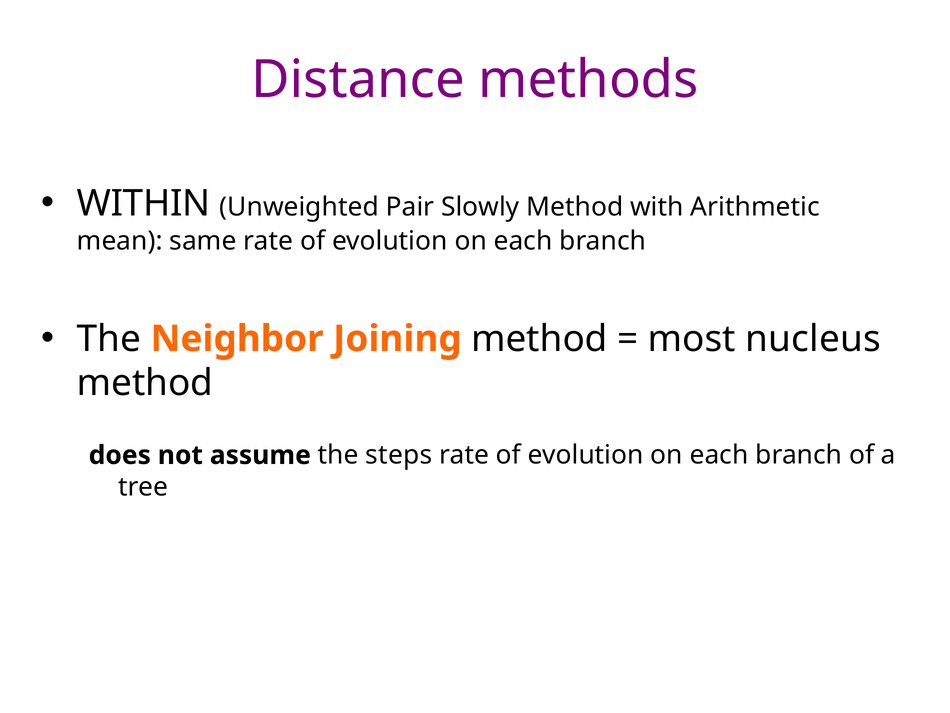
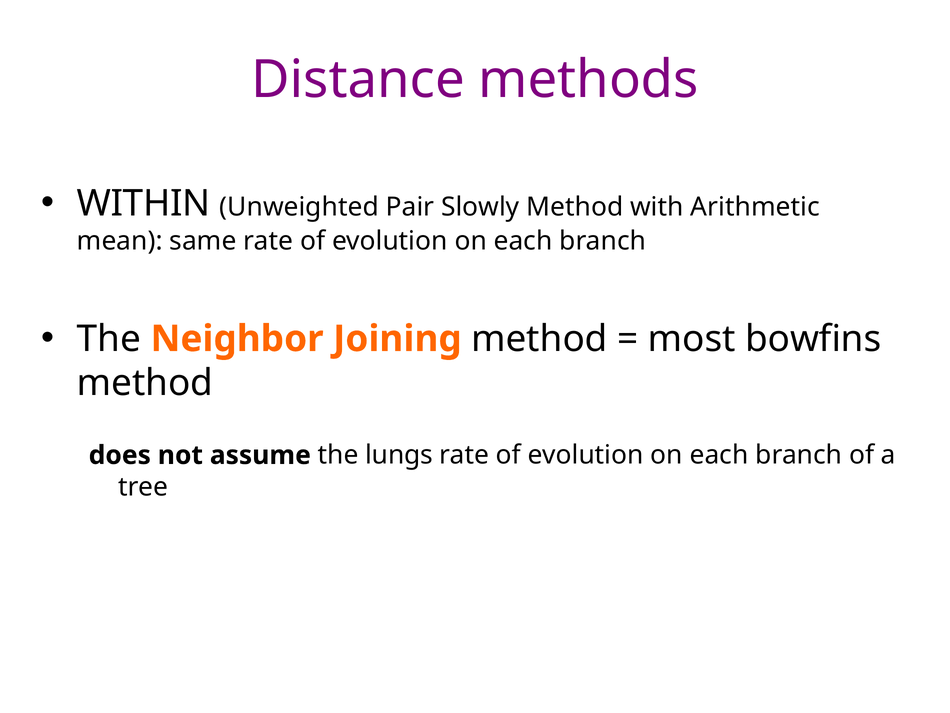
nucleus: nucleus -> bowfins
steps: steps -> lungs
